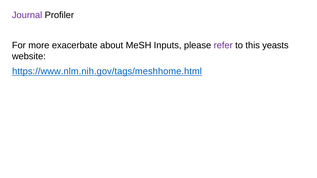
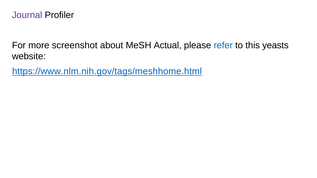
exacerbate: exacerbate -> screenshot
Inputs: Inputs -> Actual
refer colour: purple -> blue
